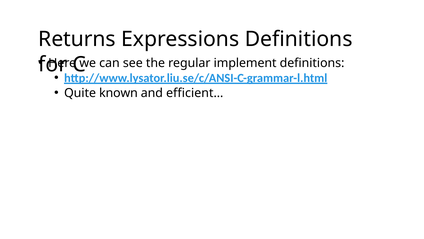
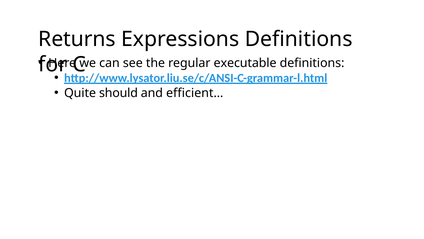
implement: implement -> executable
known: known -> should
